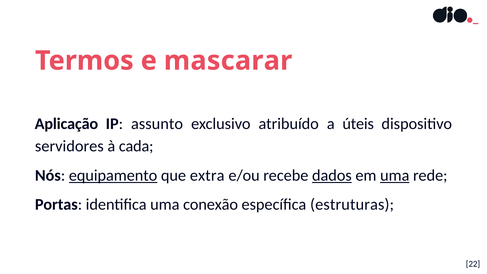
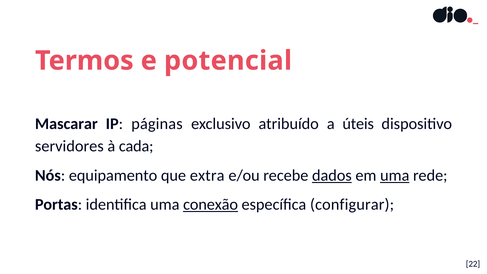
mascarar: mascarar -> potencial
Aplicação: Aplicação -> Mascarar
assunto: assunto -> páginas
equipamento underline: present -> none
conexão underline: none -> present
estruturas: estruturas -> configurar
